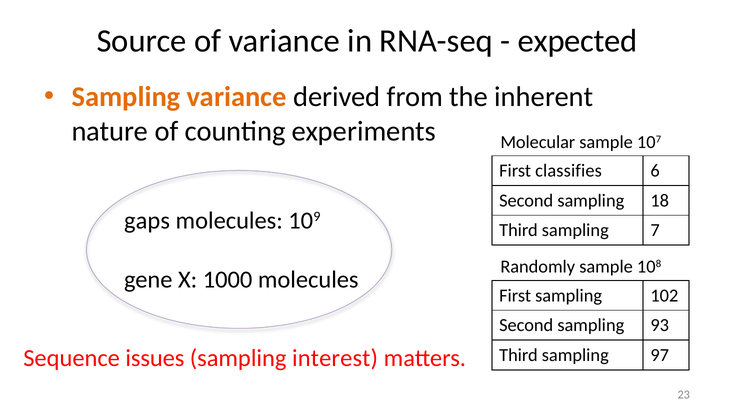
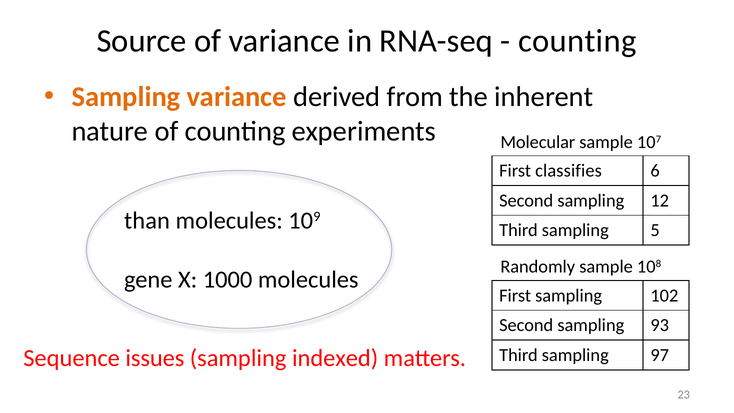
expected at (578, 41): expected -> counting
18: 18 -> 12
gaps: gaps -> than
7: 7 -> 5
interest: interest -> indexed
